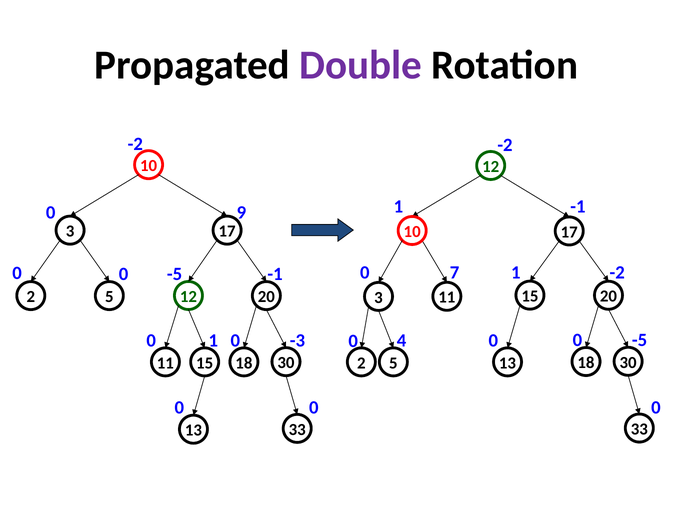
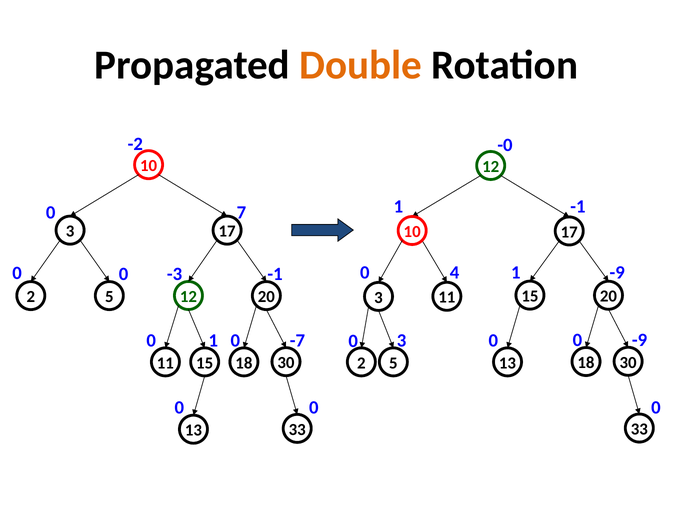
Double colour: purple -> orange
-2 at (505, 145): -2 -> -0
9: 9 -> 7
7: 7 -> 4
-2 at (617, 273): -2 -> -9
-5 at (175, 274): -5 -> -3
-5 at (640, 340): -5 -> -9
-3: -3 -> -7
0 4: 4 -> 3
